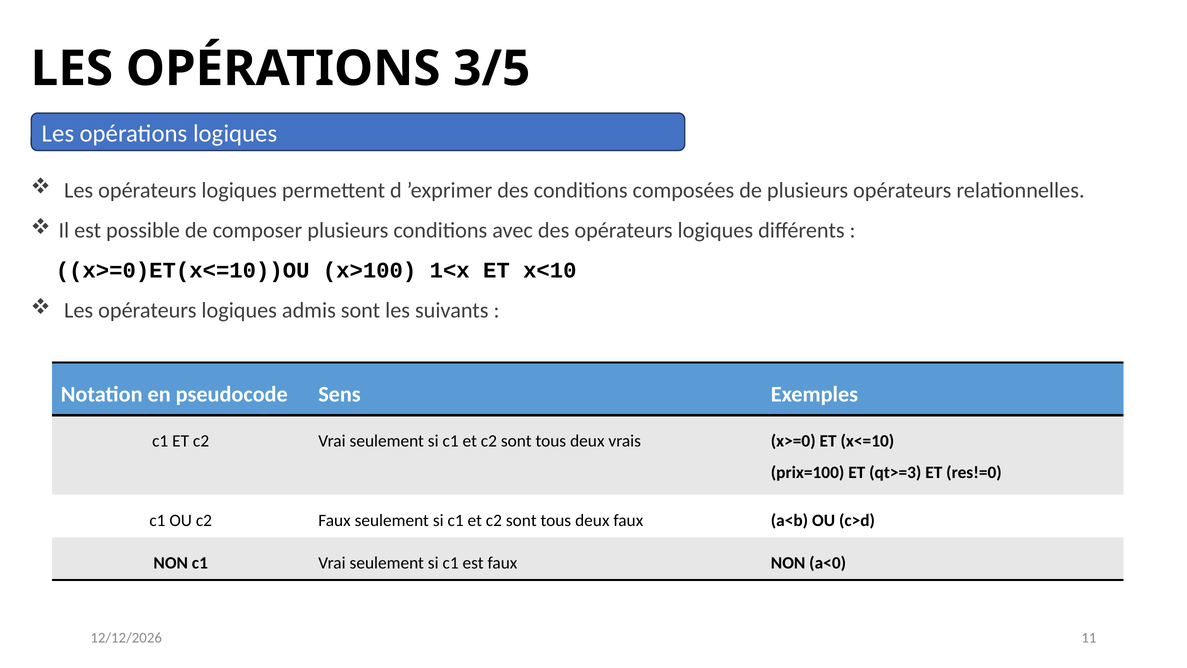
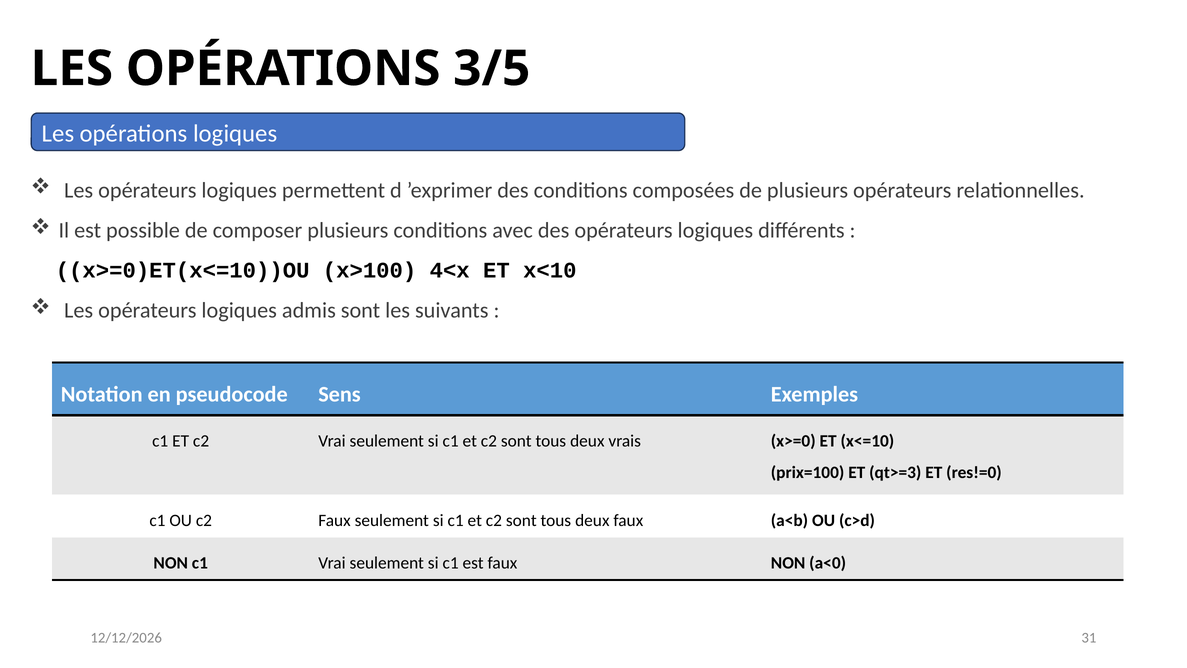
1<x: 1<x -> 4<x
11: 11 -> 31
